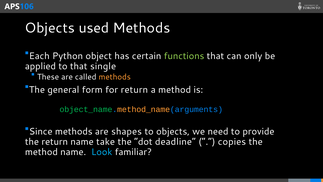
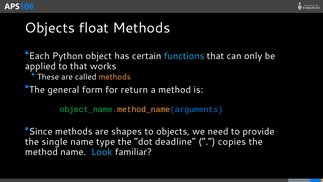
used: used -> float
functions colour: light green -> light blue
single: single -> works
the return: return -> single
take: take -> type
